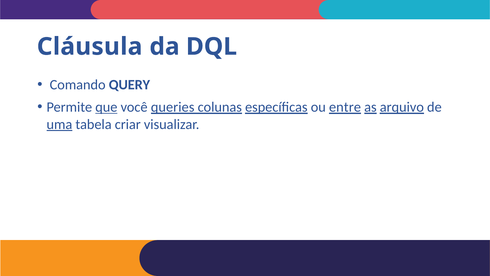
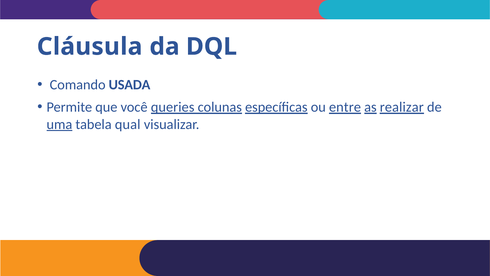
QUERY: QUERY -> USADA
que underline: present -> none
arquivo: arquivo -> realizar
criar: criar -> qual
